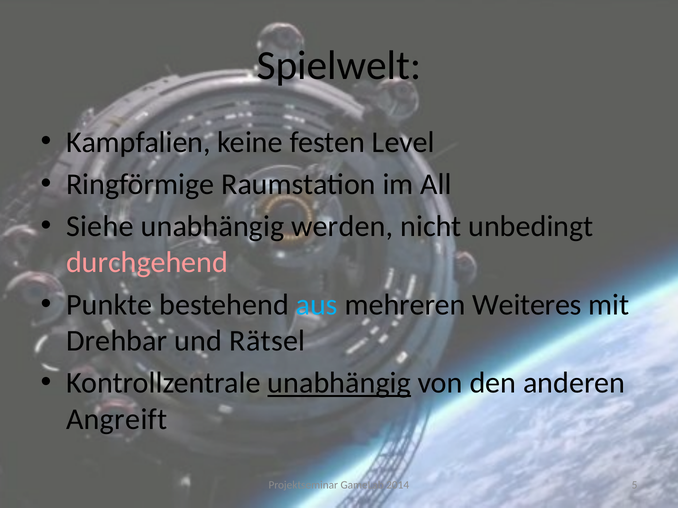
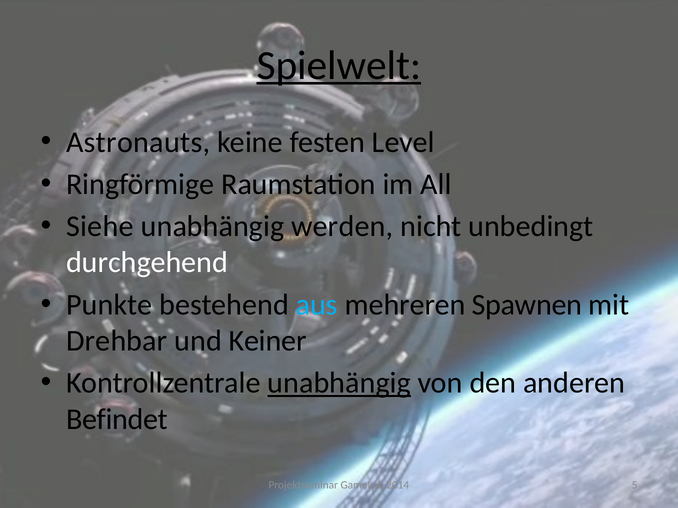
Spielwelt underline: none -> present
Kampfalien: Kampfalien -> Astronauts
durchgehend colour: pink -> white
Weiteres: Weiteres -> Spawnen
Rätsel: Rätsel -> Keiner
Angreift: Angreift -> Befindet
